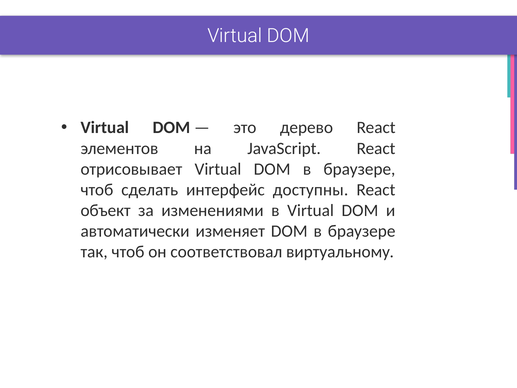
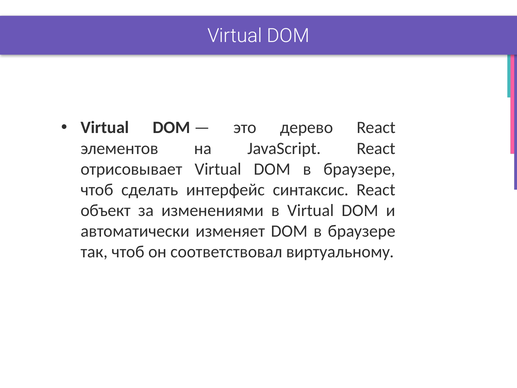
доступны: доступны -> синтаксис
